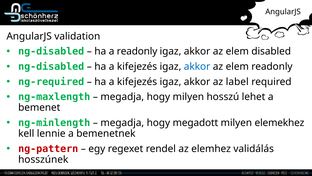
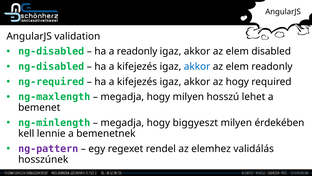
az label: label -> hogy
megadott: megadott -> biggyeszt
elemekhez: elemekhez -> érdekében
ng-pattern colour: red -> purple
